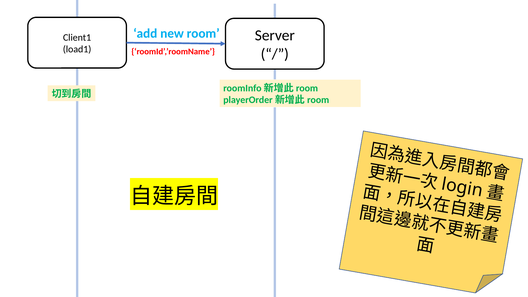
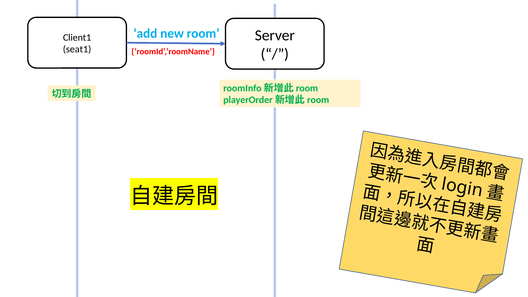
load1: load1 -> seat1
